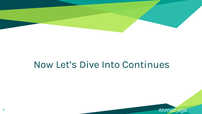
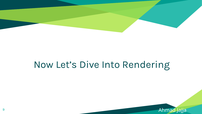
Continues: Continues -> Rendering
